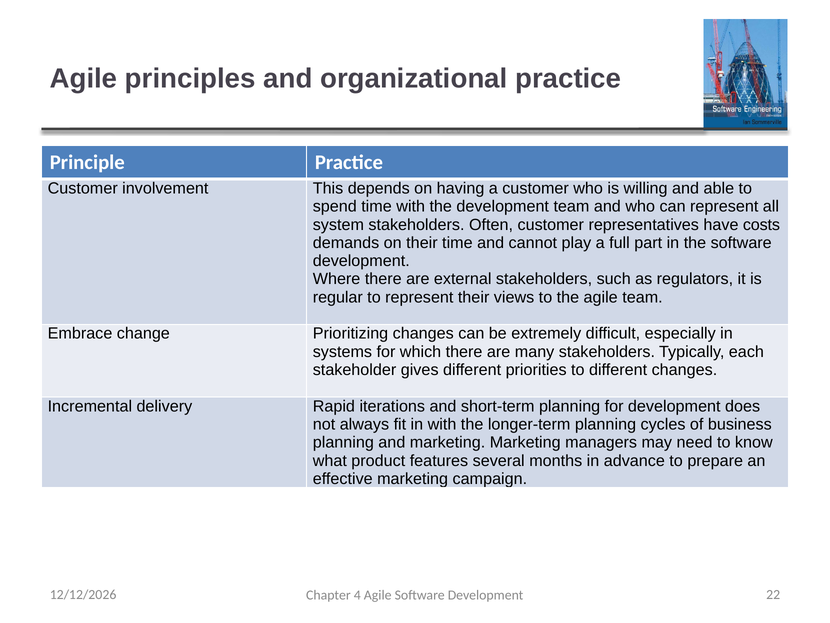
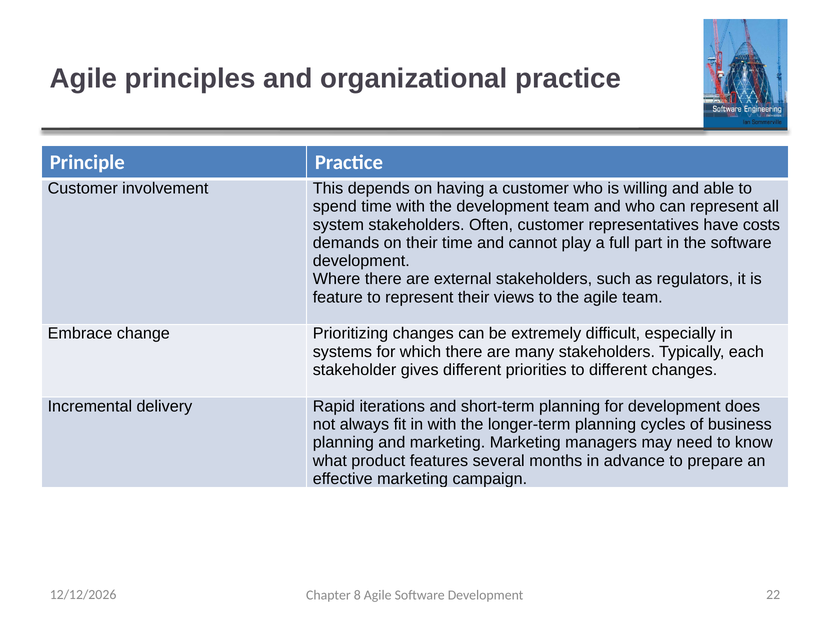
regular: regular -> feature
4: 4 -> 8
